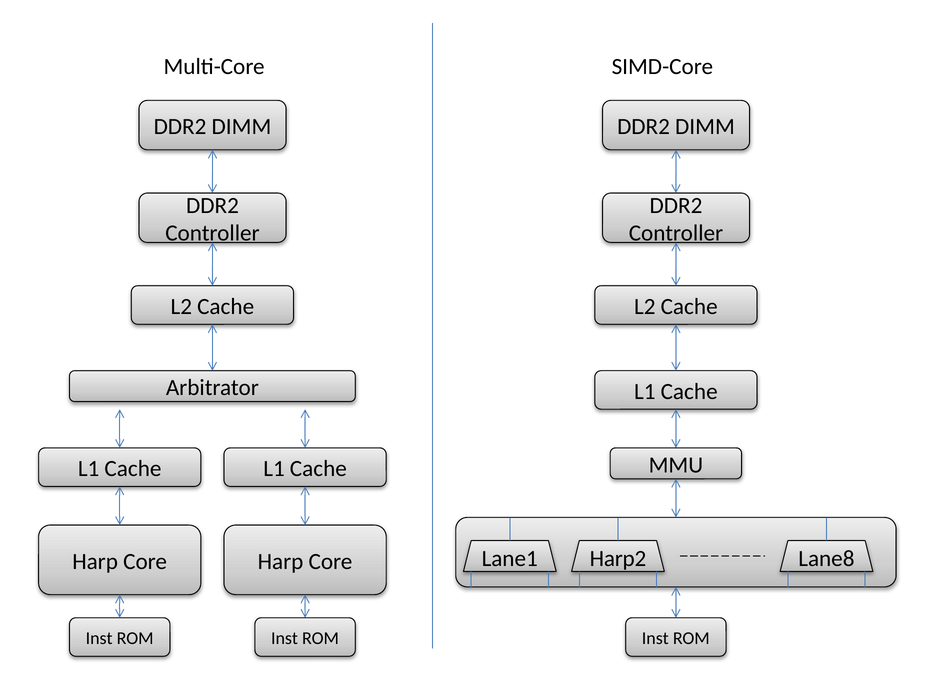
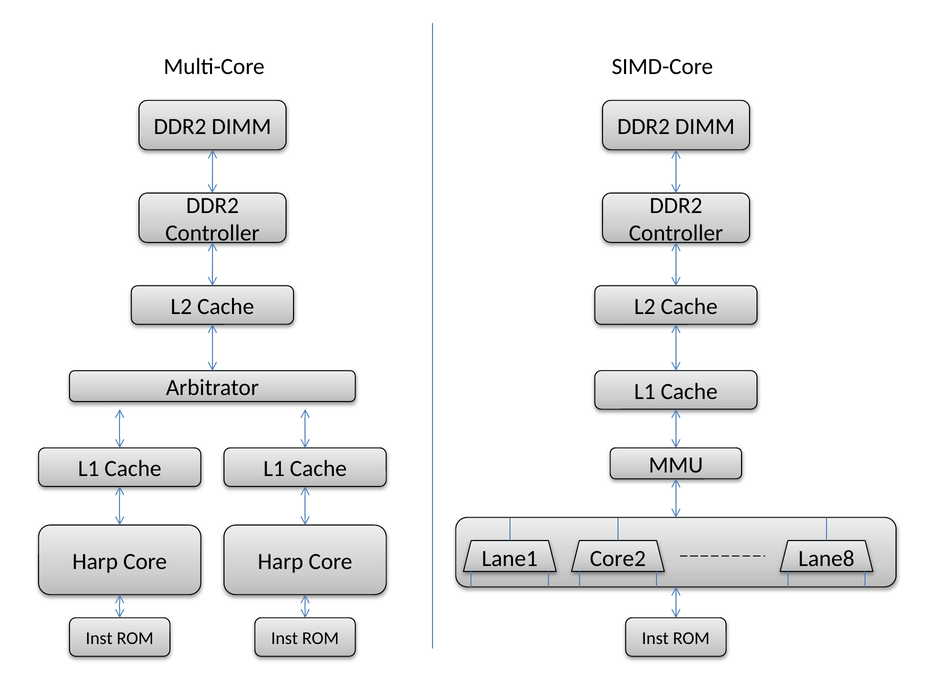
Harp2: Harp2 -> Core2
